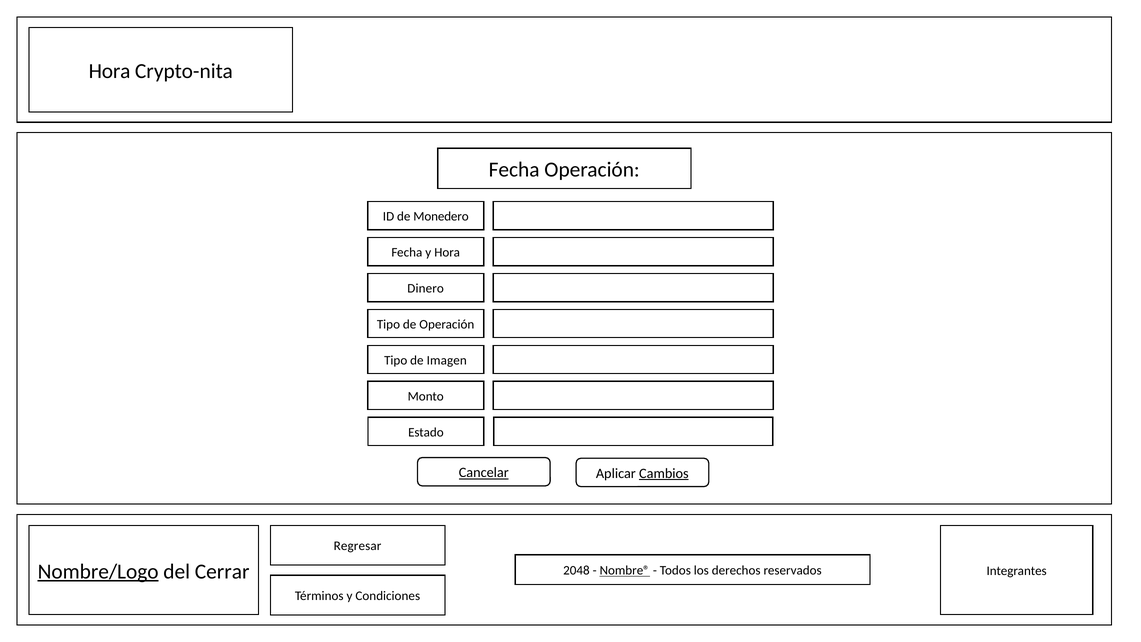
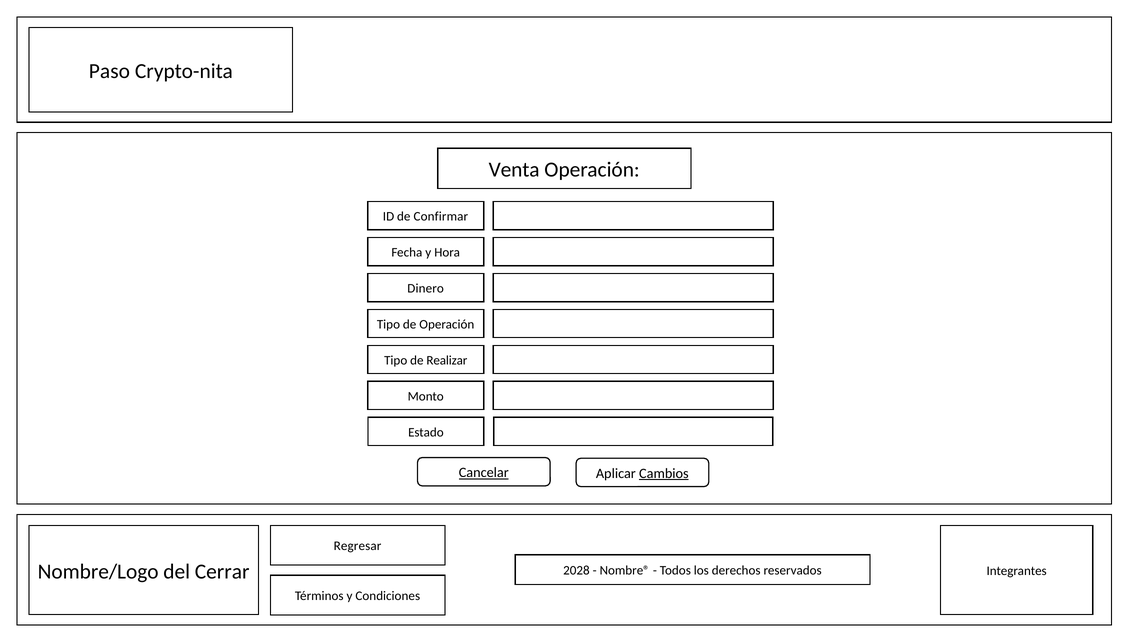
Hora at (110, 71): Hora -> Paso
Fecha at (514, 170): Fecha -> Venta
Monedero: Monedero -> Confirmar
Imagen: Imagen -> Realizar
Nombre/Logo underline: present -> none
2048: 2048 -> 2028
Nombre® underline: present -> none
